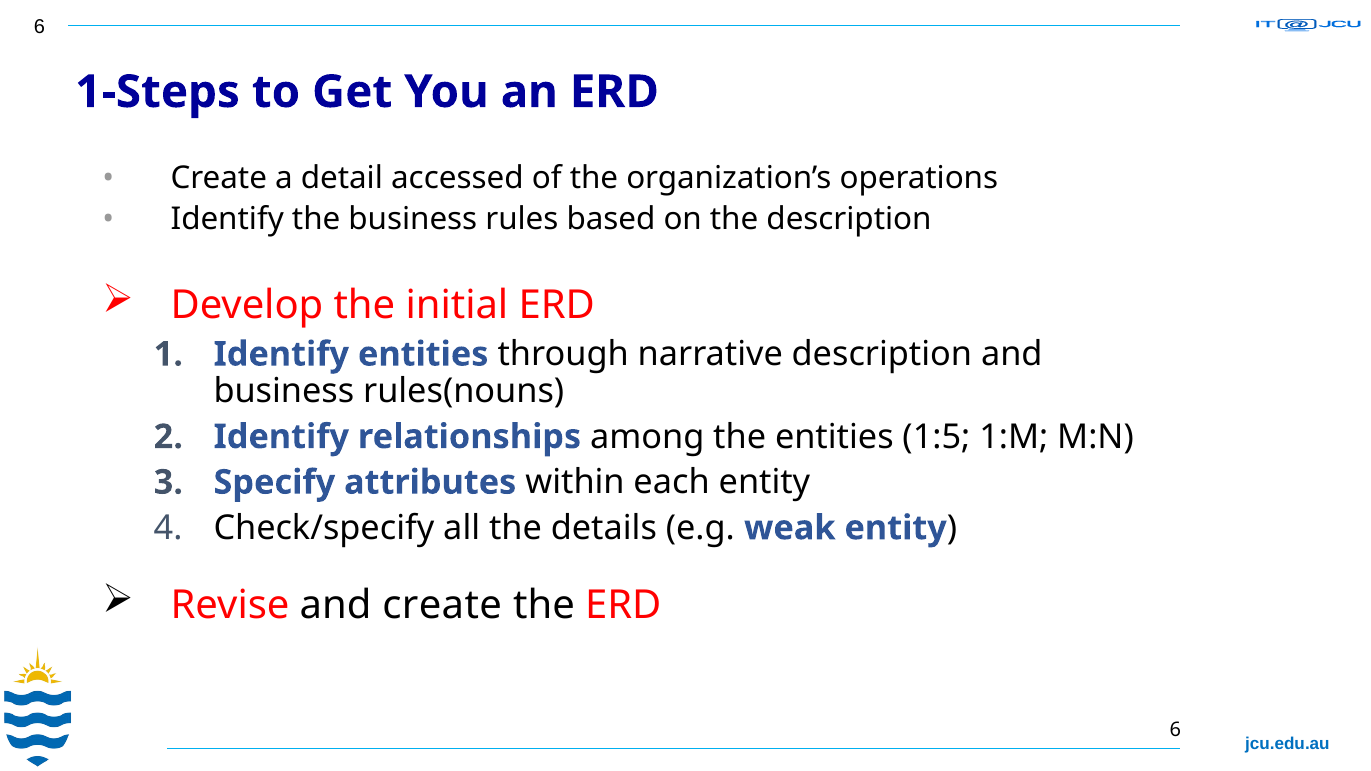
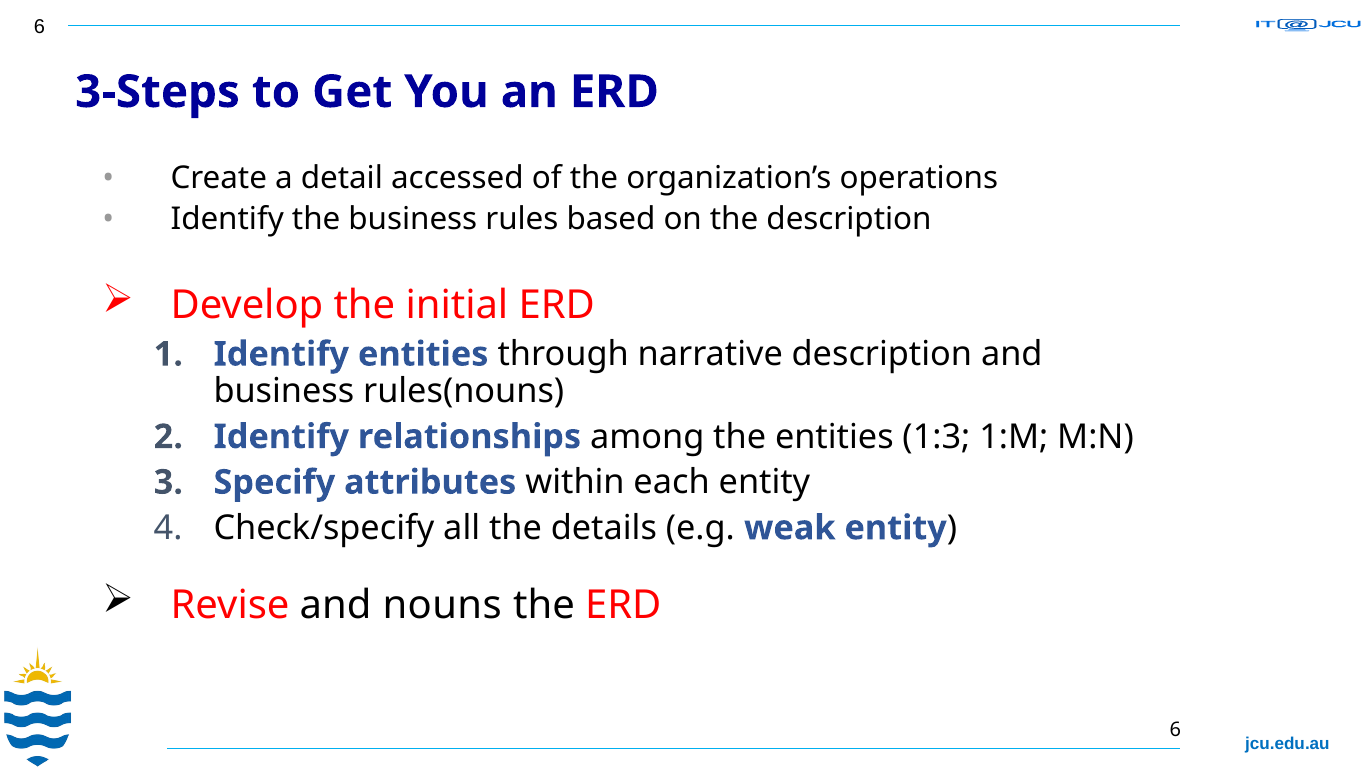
1-Steps: 1-Steps -> 3-Steps
1:5: 1:5 -> 1:3
and create: create -> nouns
